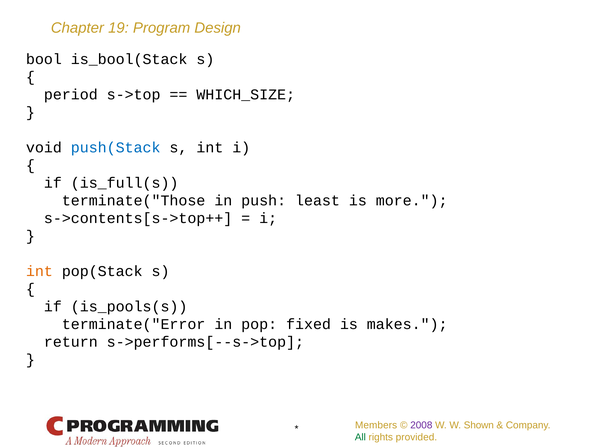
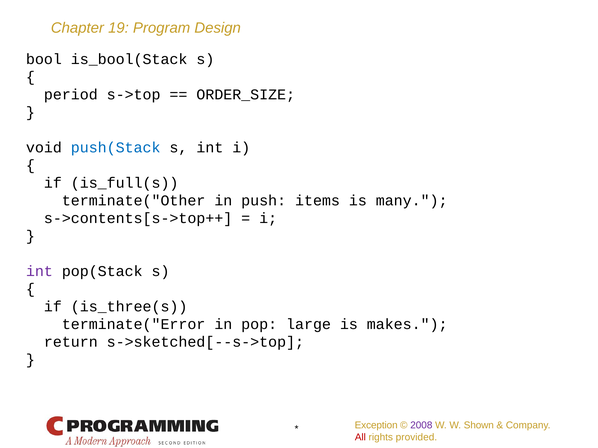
WHICH_SIZE: WHICH_SIZE -> ORDER_SIZE
terminate("Those: terminate("Those -> terminate("Other
least: least -> items
more: more -> many
int at (39, 272) colour: orange -> purple
is_pools(s: is_pools(s -> is_three(s
fixed: fixed -> large
s->performs[--s->top: s->performs[--s->top -> s->sketched[--s->top
Members: Members -> Exception
All colour: green -> red
